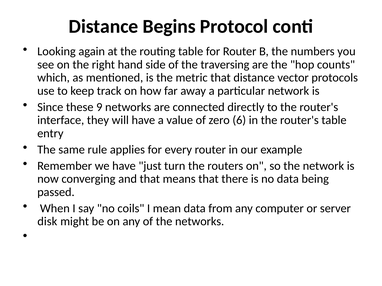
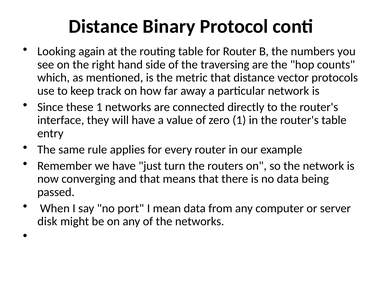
Begins: Begins -> Binary
these 9: 9 -> 1
zero 6: 6 -> 1
coils: coils -> port
